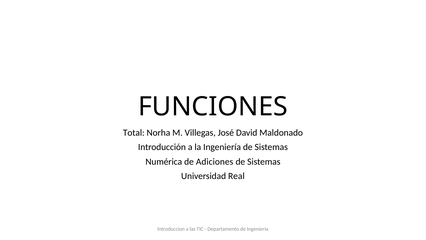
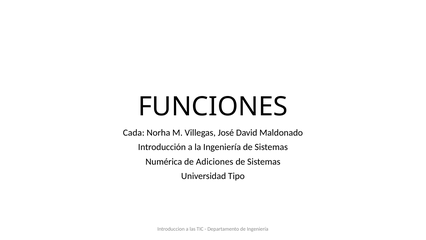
Total: Total -> Cada
Real: Real -> Tipo
